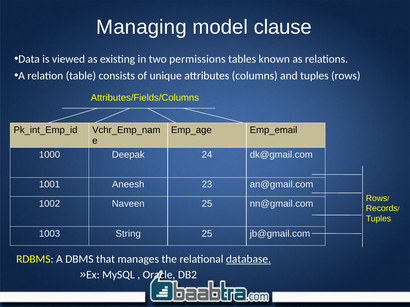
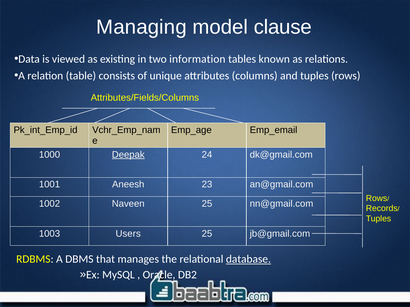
permissions: permissions -> information
Deepak underline: none -> present
String: String -> Users
